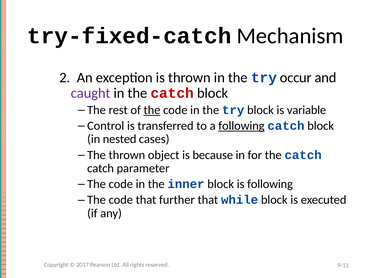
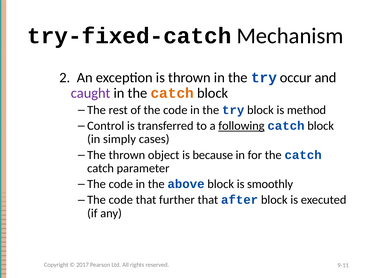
catch at (172, 93) colour: red -> orange
the at (152, 110) underline: present -> none
variable: variable -> method
nested: nested -> simply
inner: inner -> above
is following: following -> smoothly
while: while -> after
